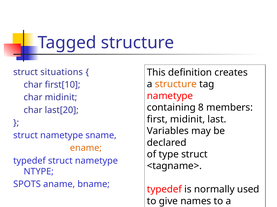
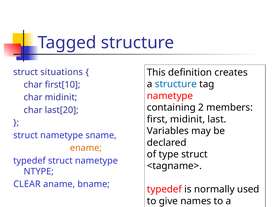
structure at (176, 84) colour: orange -> blue
8: 8 -> 2
SPOTS: SPOTS -> CLEAR
